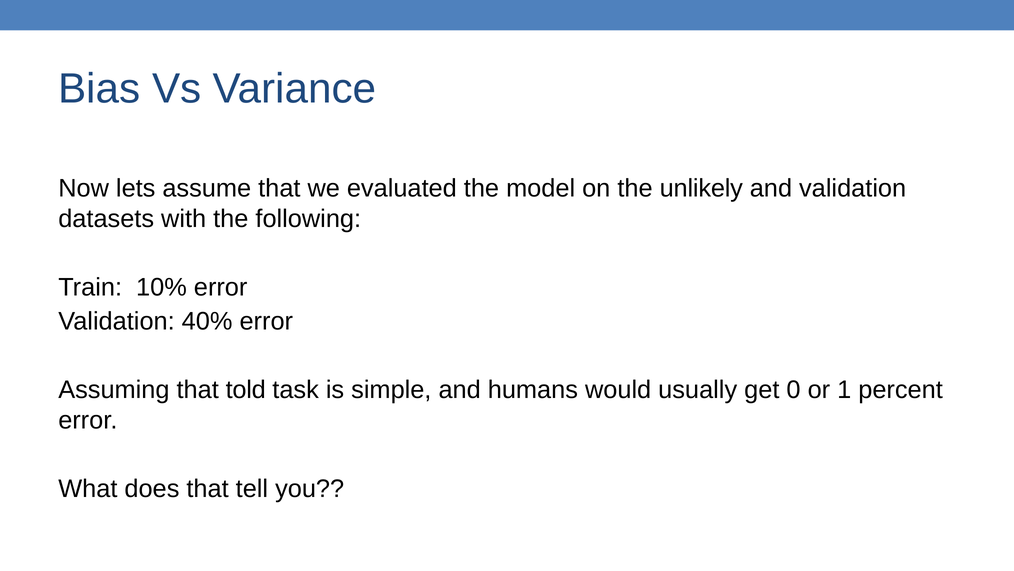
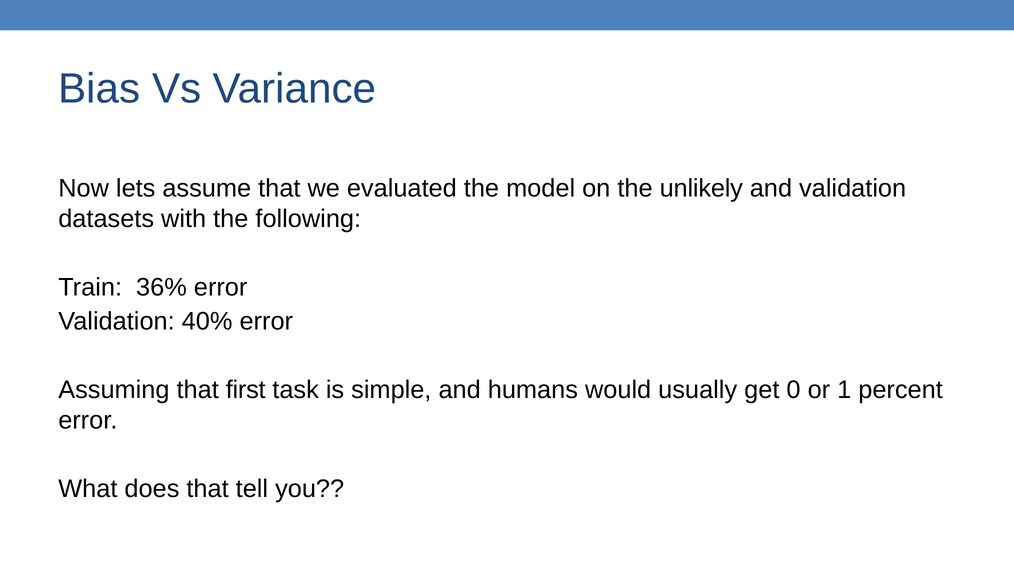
10%: 10% -> 36%
told: told -> first
